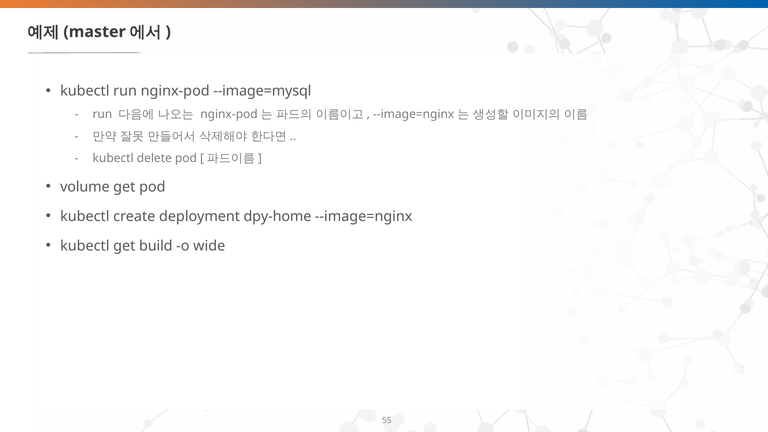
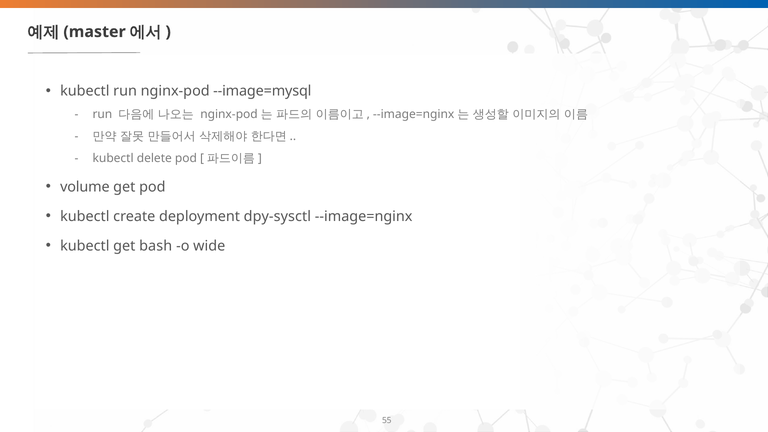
dpy-home: dpy-home -> dpy-sysctl
build: build -> bash
